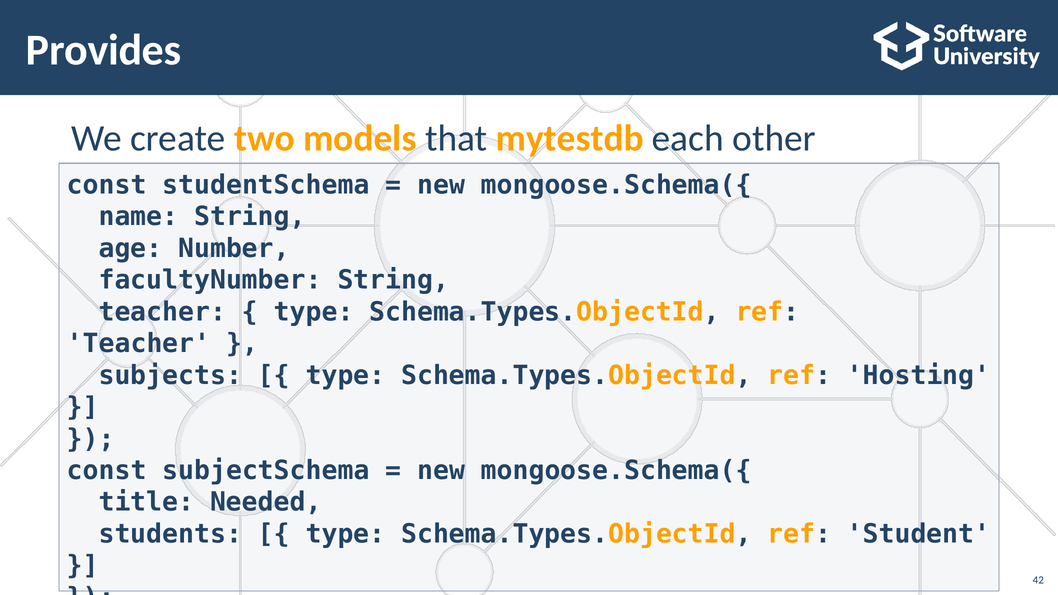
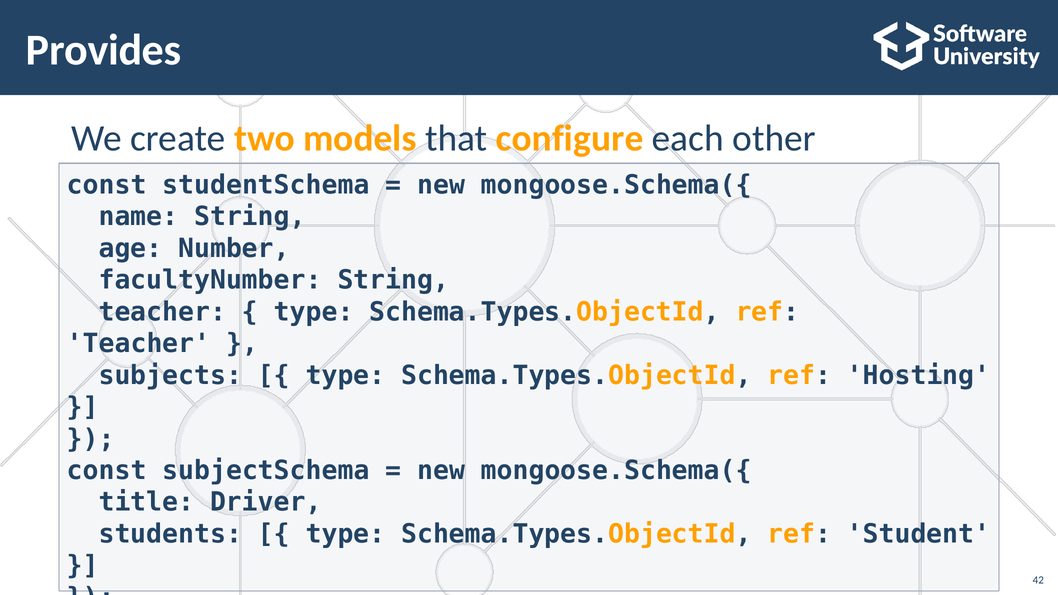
mytestdb: mytestdb -> configure
Needed: Needed -> Driver
